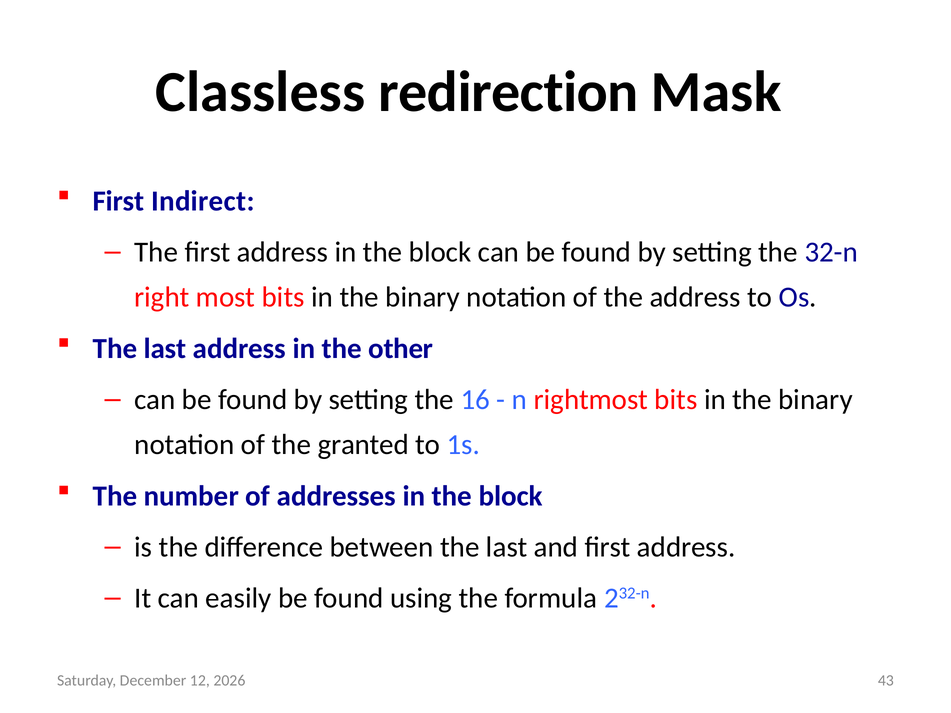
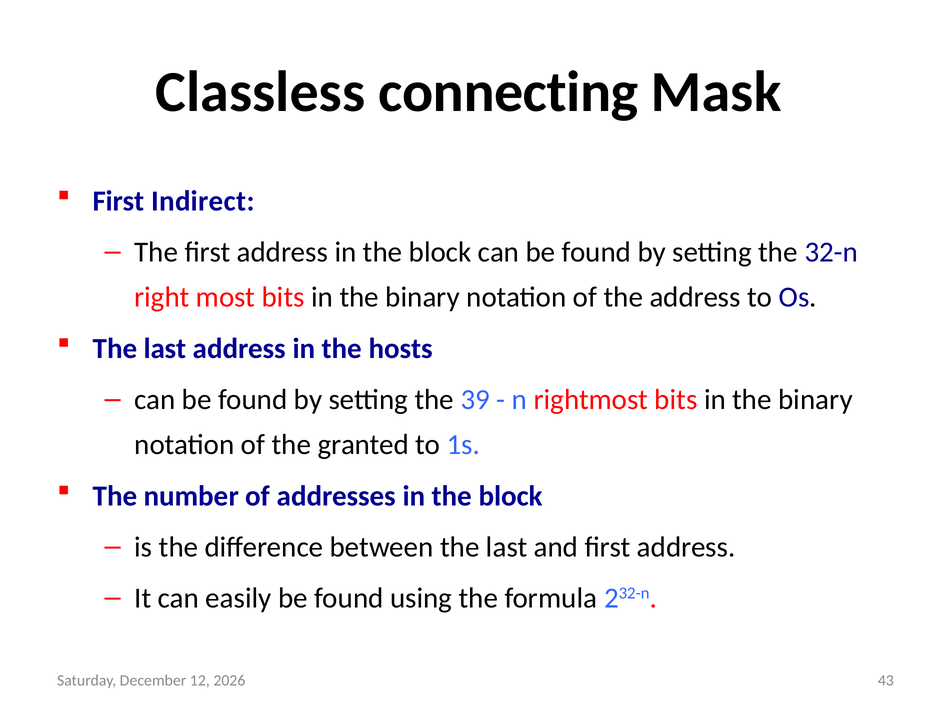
redirection: redirection -> connecting
other: other -> hosts
16: 16 -> 39
